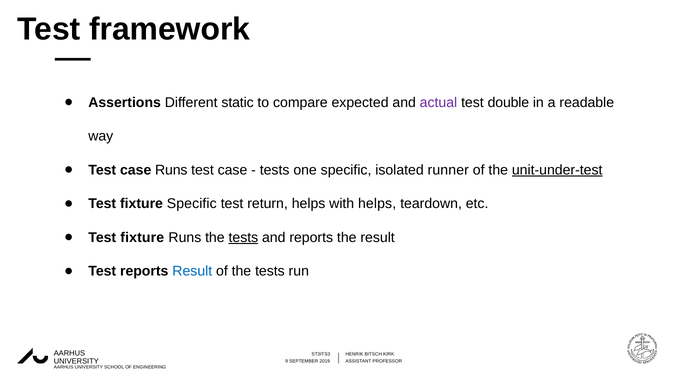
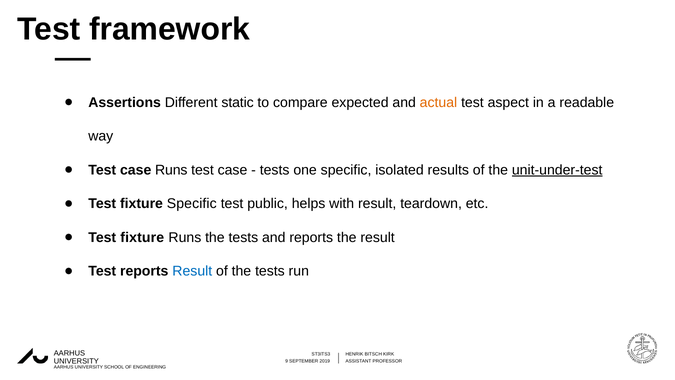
actual colour: purple -> orange
double: double -> aspect
runner: runner -> results
return: return -> public
with helps: helps -> result
tests at (243, 237) underline: present -> none
